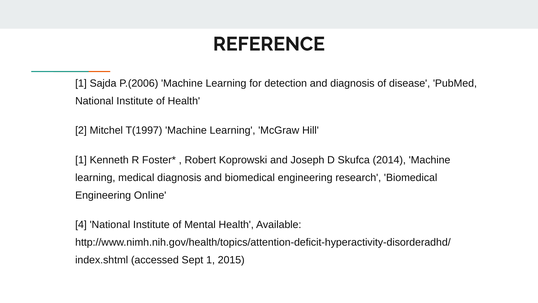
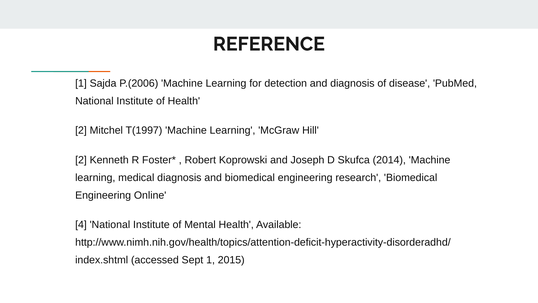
1 at (81, 160): 1 -> 2
